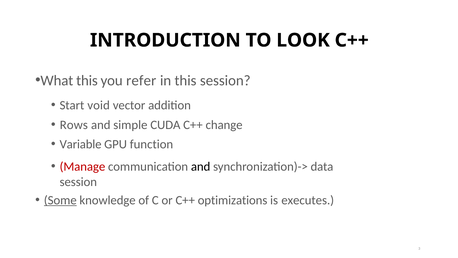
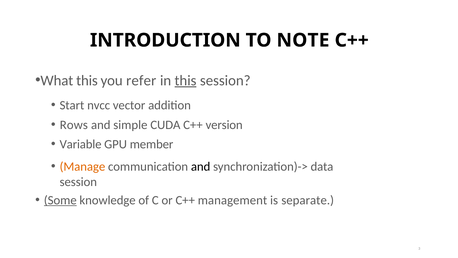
LOOK: LOOK -> NOTE
this at (185, 80) underline: none -> present
void: void -> nvcc
change: change -> version
function: function -> member
Manage colour: red -> orange
optimizations: optimizations -> management
executes: executes -> separate
